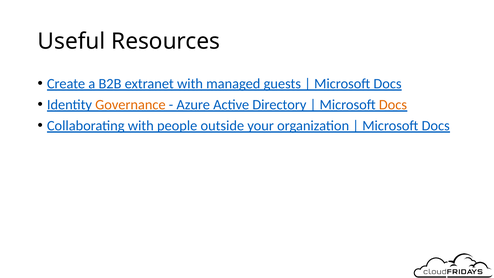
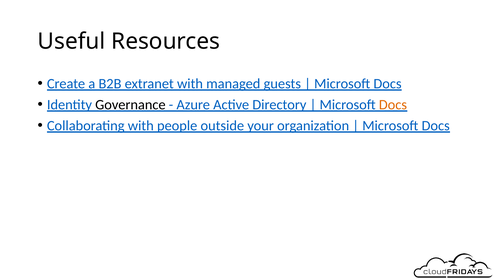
Governance colour: orange -> black
